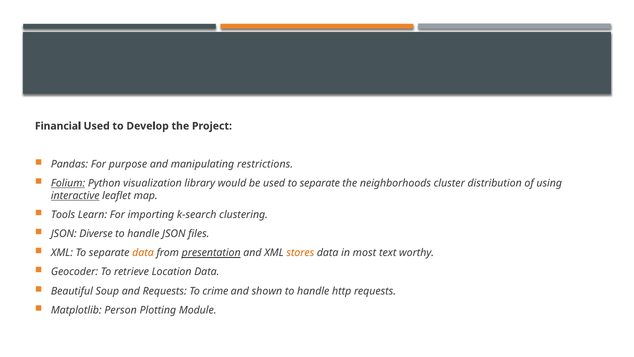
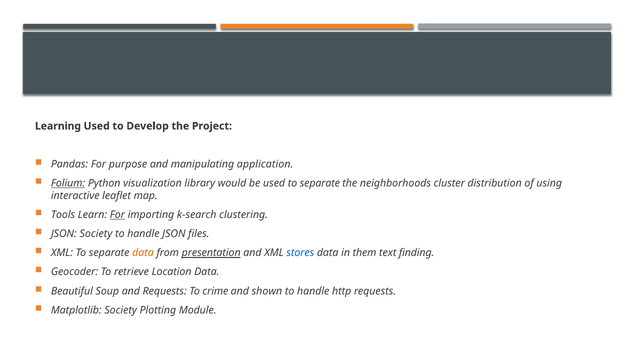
Financial: Financial -> Learning
restrictions: restrictions -> application
interactive underline: present -> none
For at (117, 215) underline: none -> present
JSON Diverse: Diverse -> Society
stores colour: orange -> blue
most: most -> them
worthy: worthy -> finding
Matplotlib Person: Person -> Society
